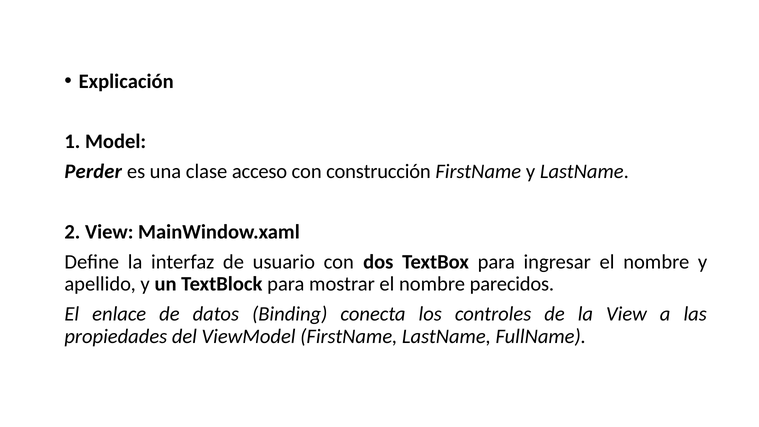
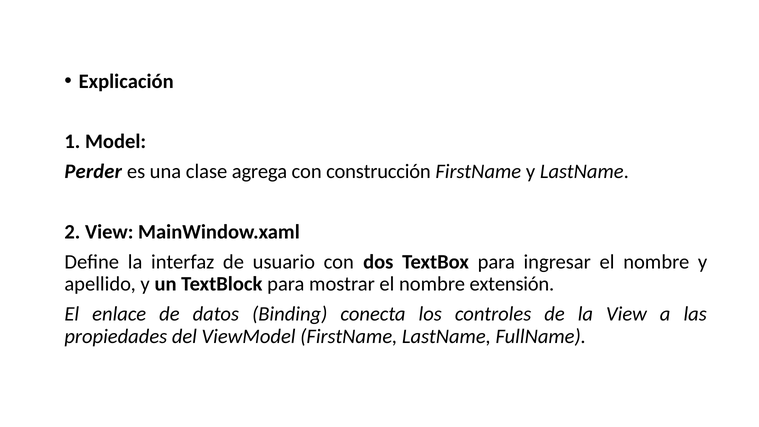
acceso: acceso -> agrega
parecidos: parecidos -> extensión
